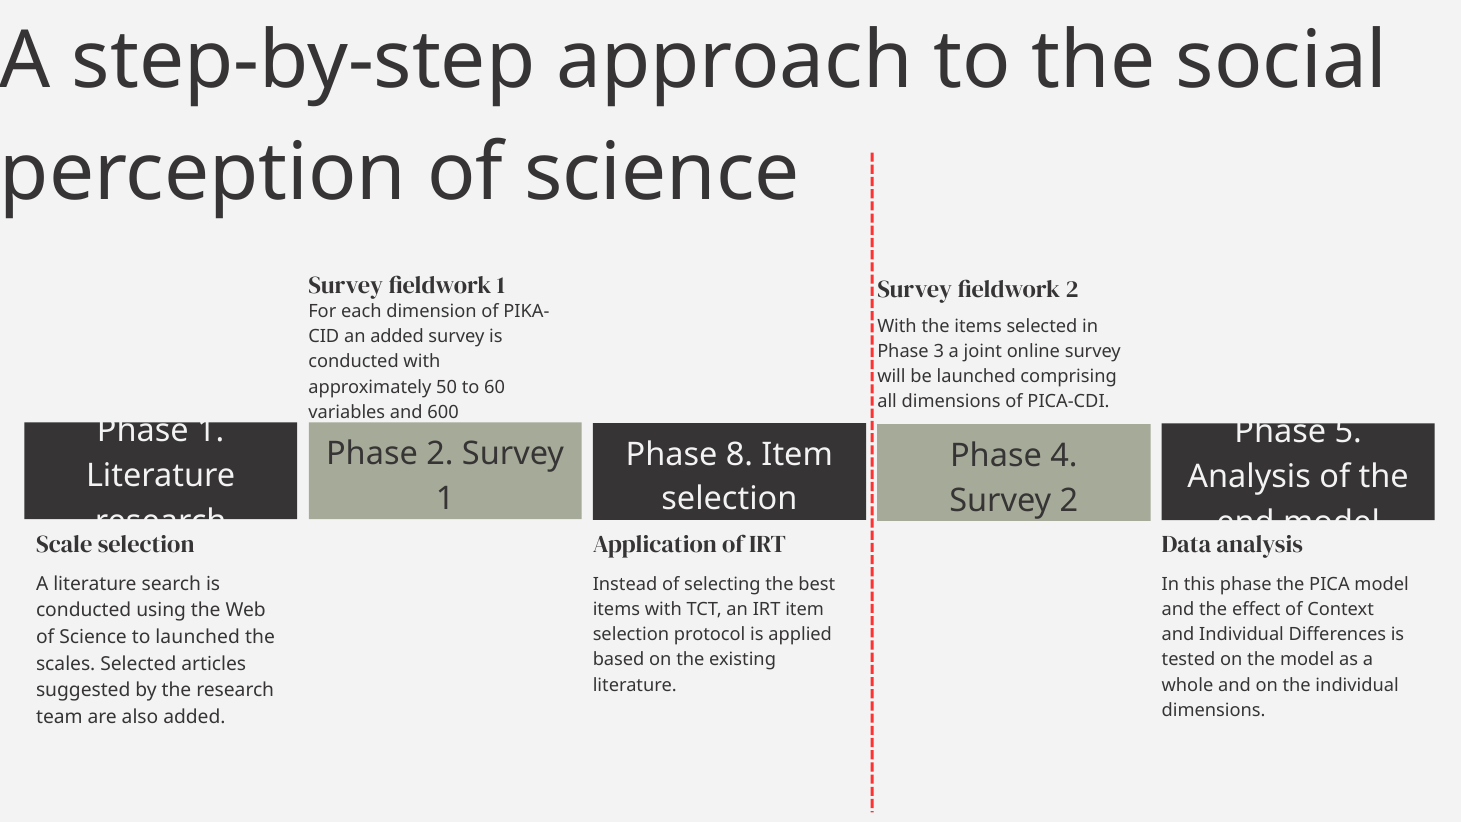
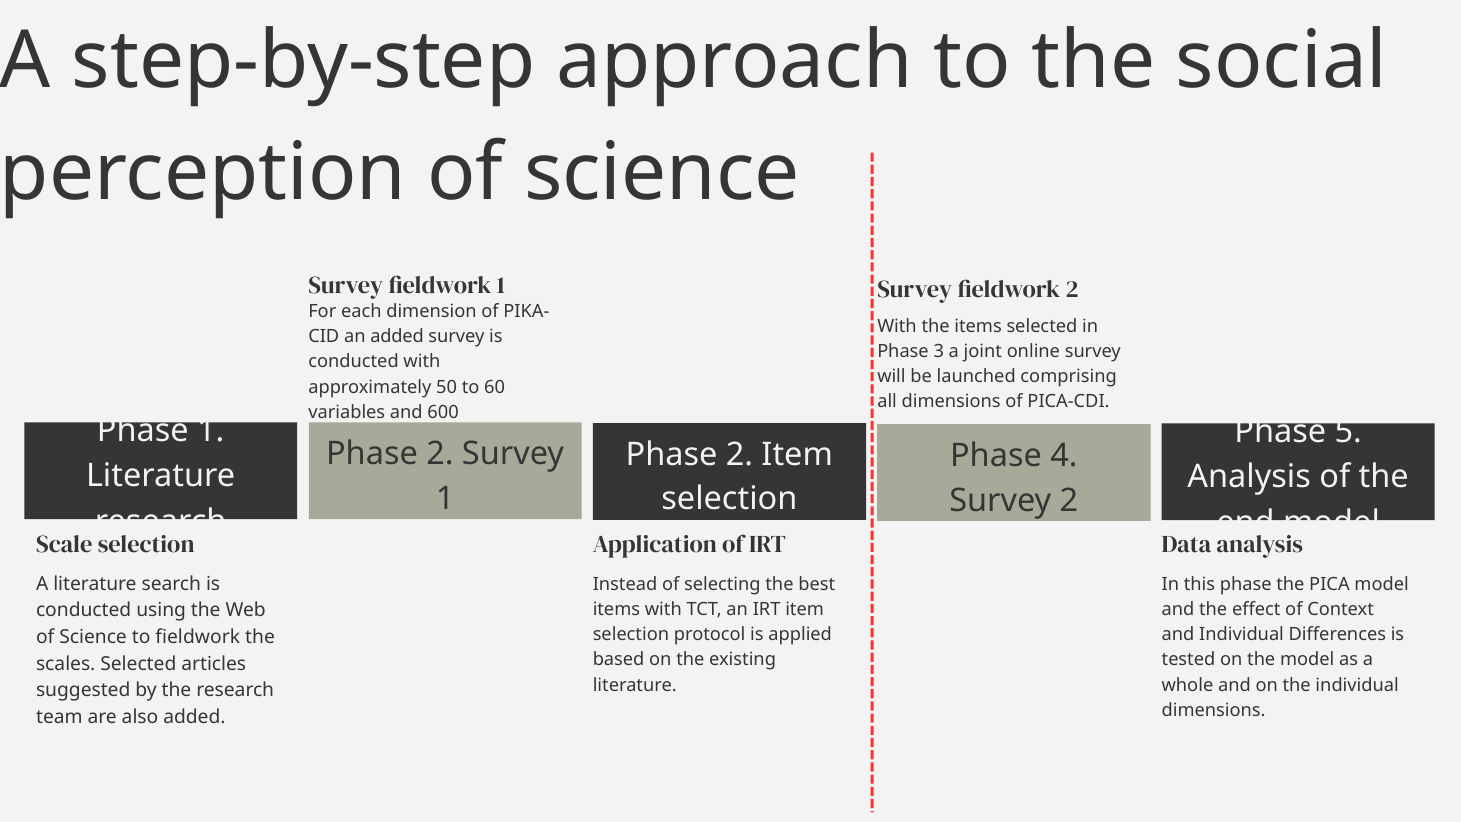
8 at (739, 454): 8 -> 2
to launched: launched -> fieldwork
